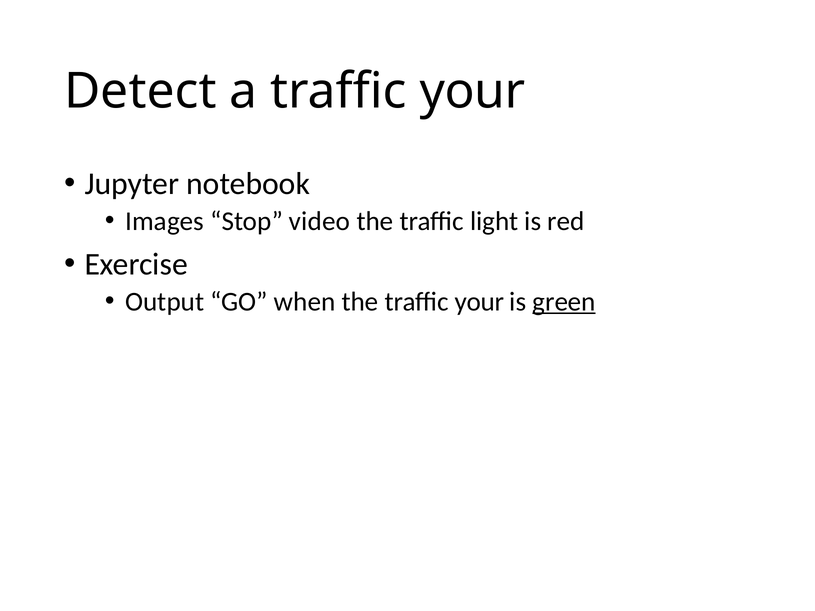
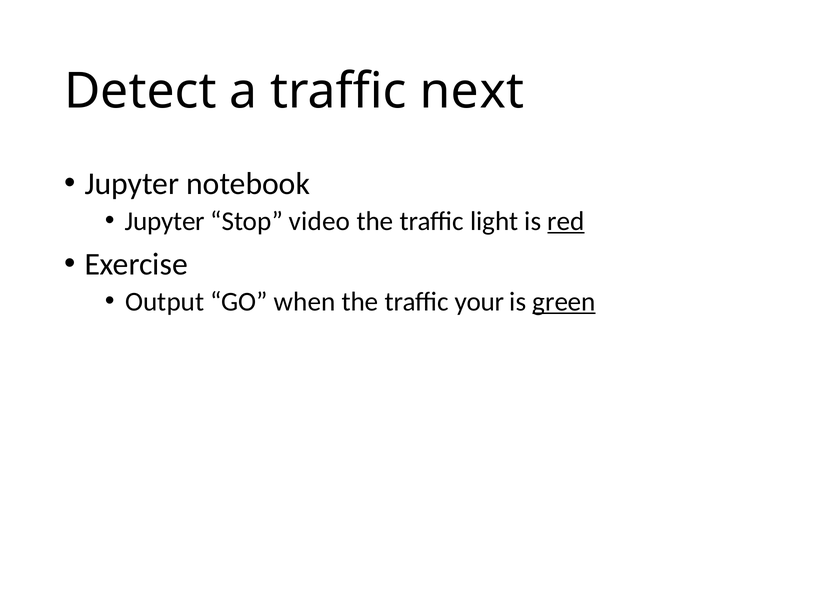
a traffic your: your -> next
Images at (165, 221): Images -> Jupyter
red underline: none -> present
